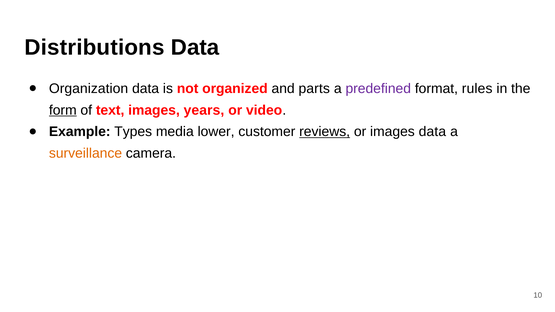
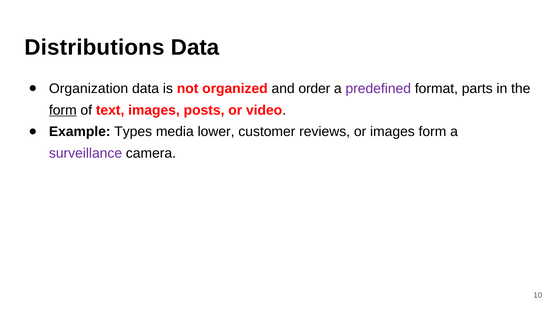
parts: parts -> order
rules: rules -> parts
years: years -> posts
reviews underline: present -> none
images data: data -> form
surveillance colour: orange -> purple
